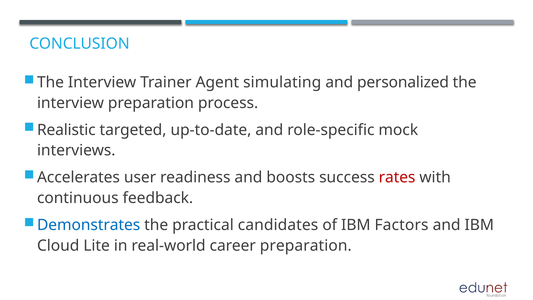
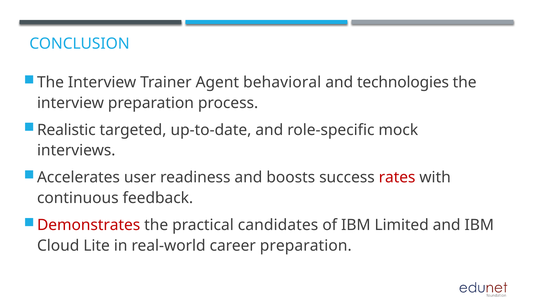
simulating: simulating -> behavioral
personalized: personalized -> technologies
Demonstrates colour: blue -> red
Factors: Factors -> Limited
